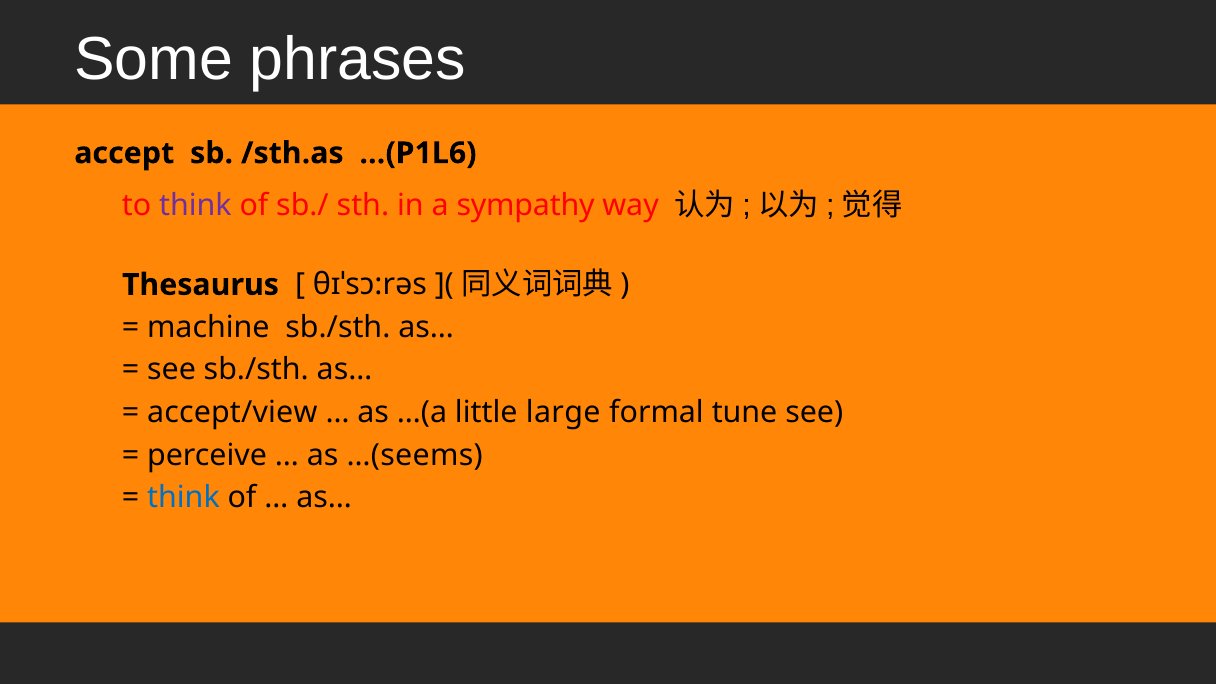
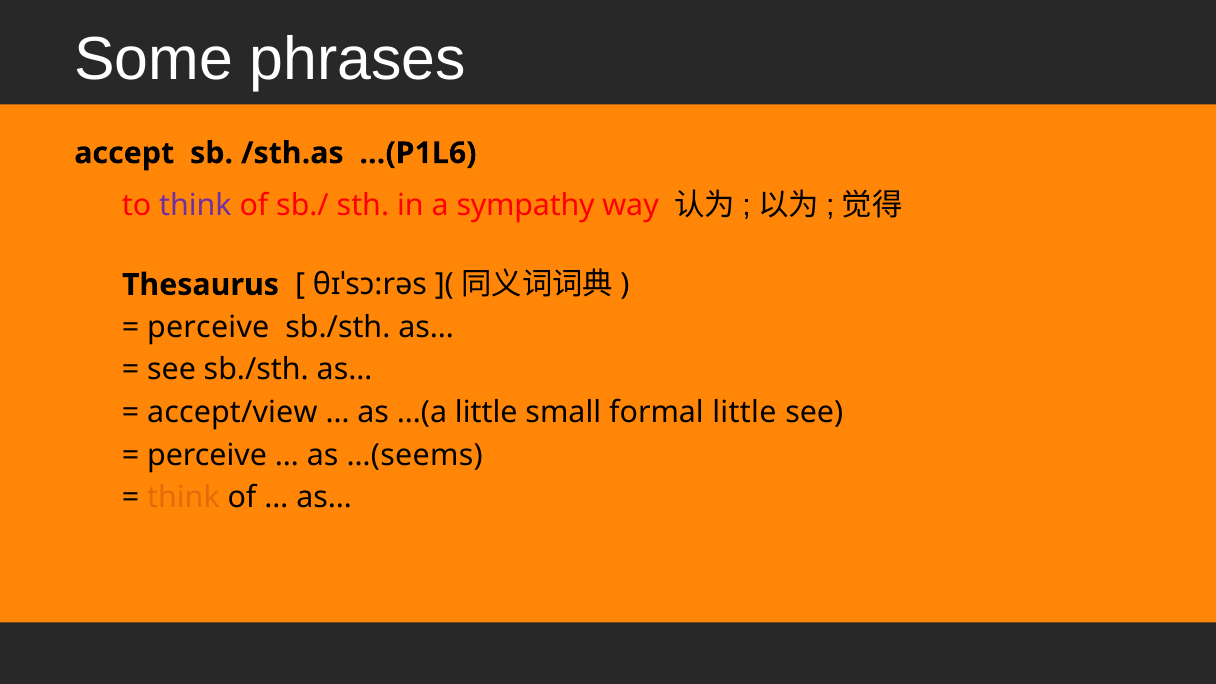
machine at (208, 327): machine -> perceive
large: large -> small
formal tune: tune -> little
think at (183, 498) colour: blue -> orange
